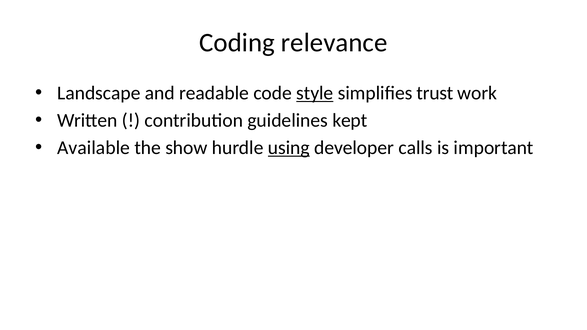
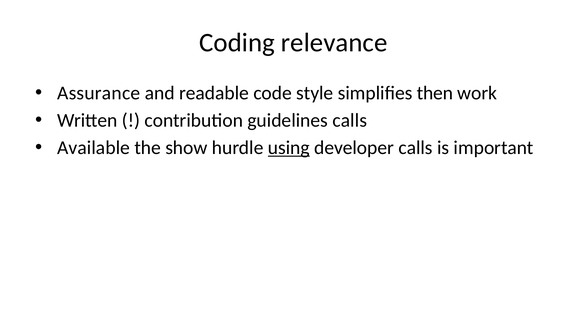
Landscape: Landscape -> Assurance
style underline: present -> none
trust: trust -> then
guidelines kept: kept -> calls
